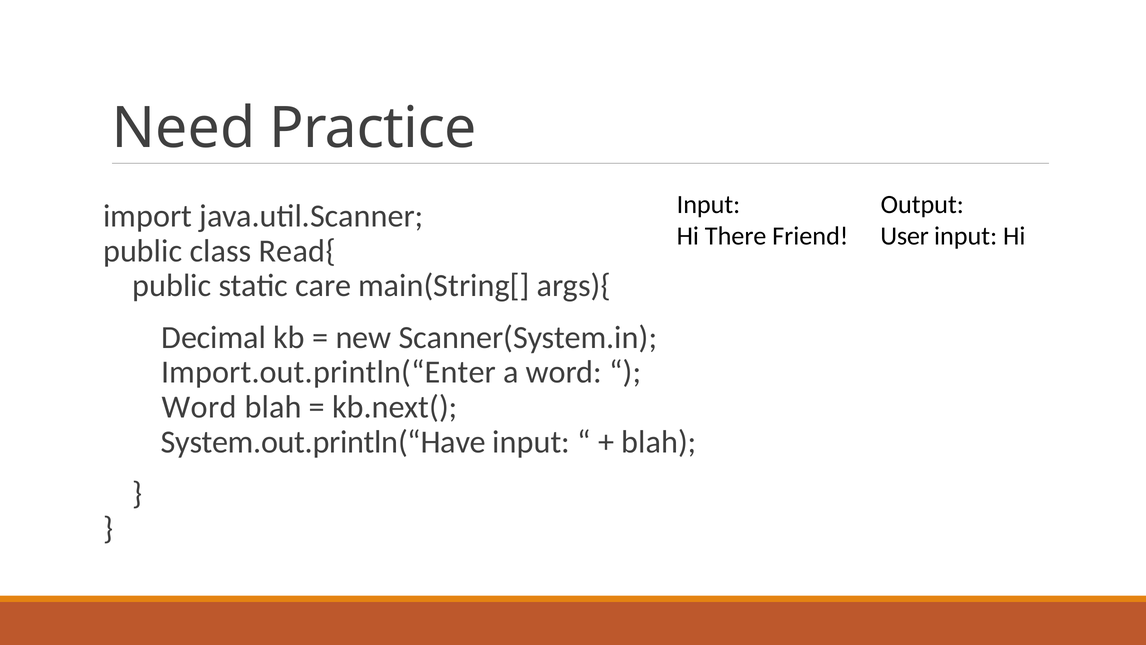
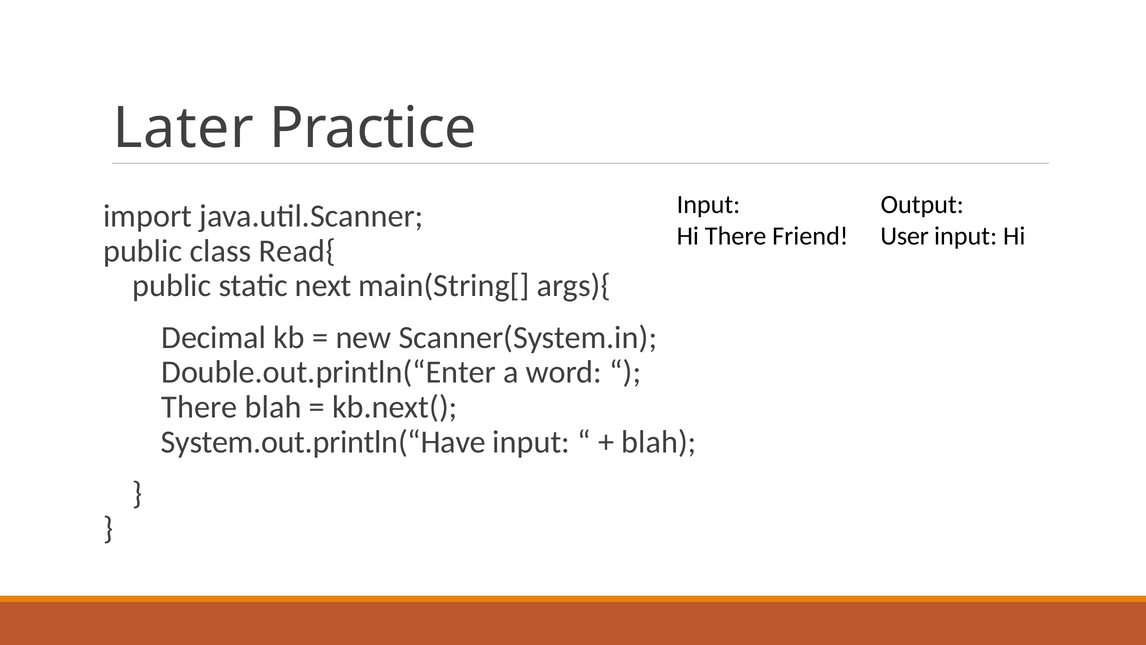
Need: Need -> Later
care: care -> next
Import.out.println(“Enter: Import.out.println(“Enter -> Double.out.println(“Enter
Word at (199, 407): Word -> There
